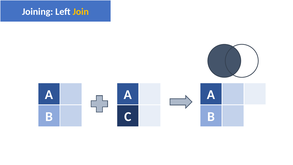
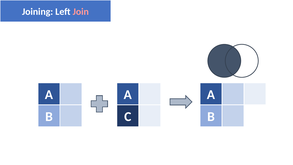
Join colour: yellow -> pink
